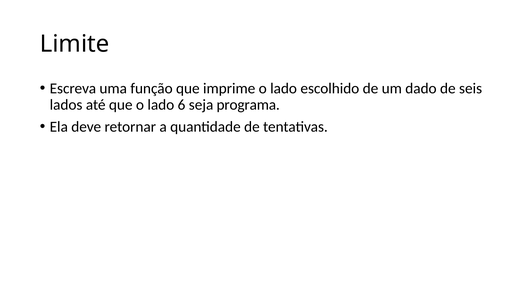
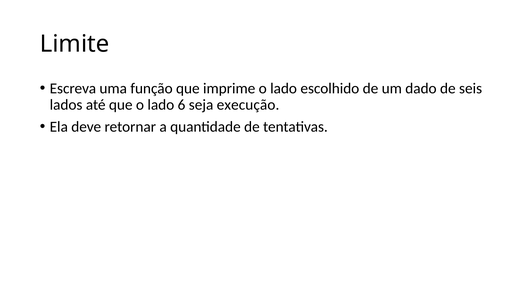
programa: programa -> execução
